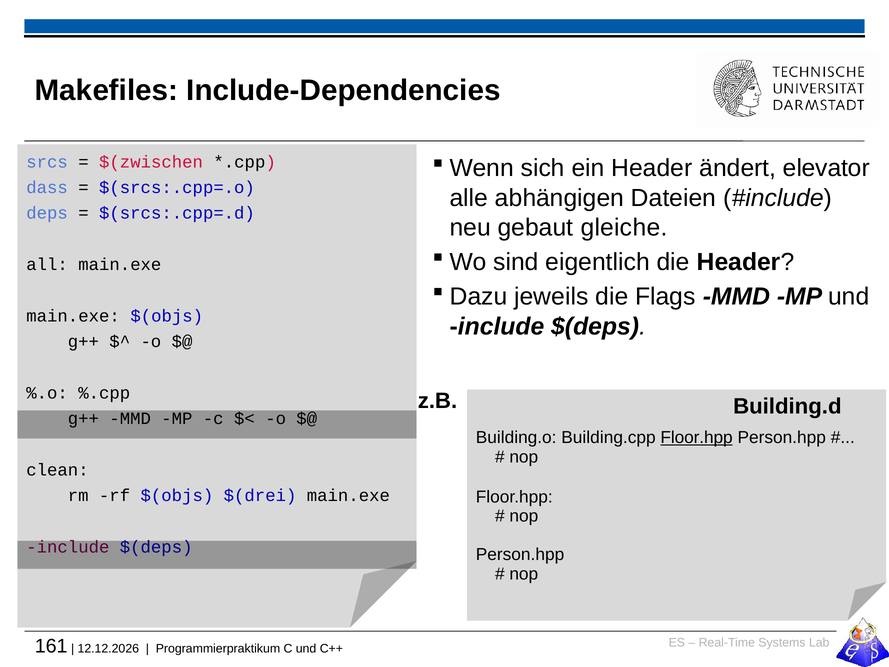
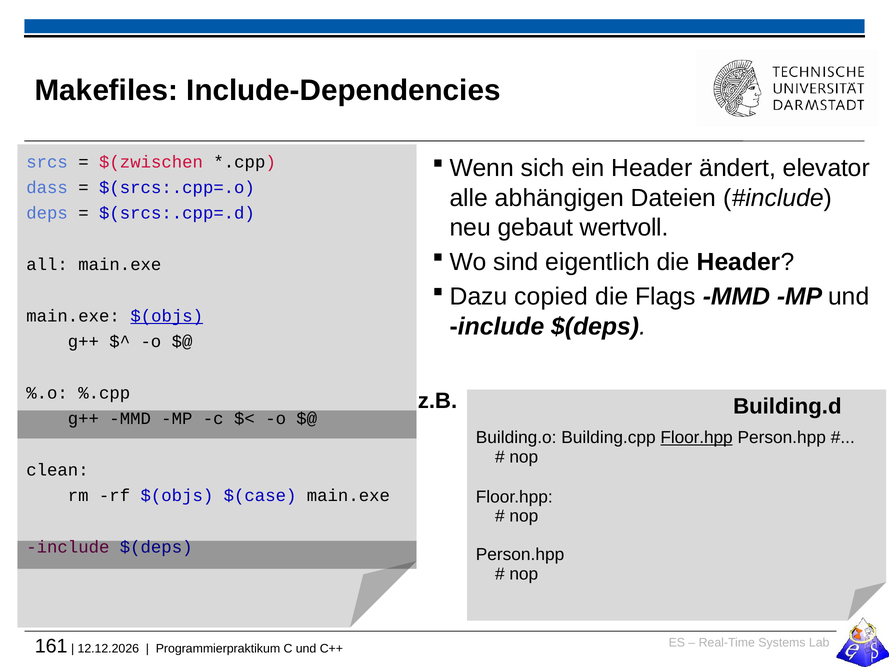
gleiche: gleiche -> wertvoll
jeweils: jeweils -> copied
$(objs at (167, 316) underline: none -> present
$(drei: $(drei -> $(case
